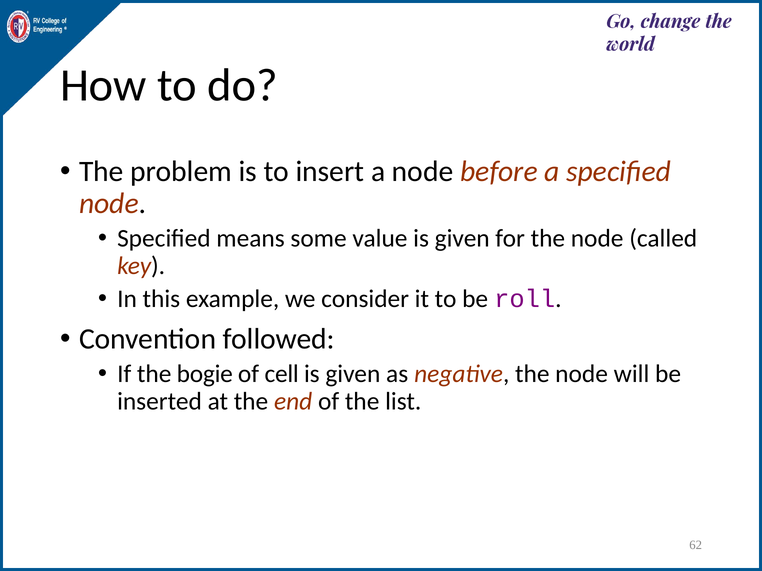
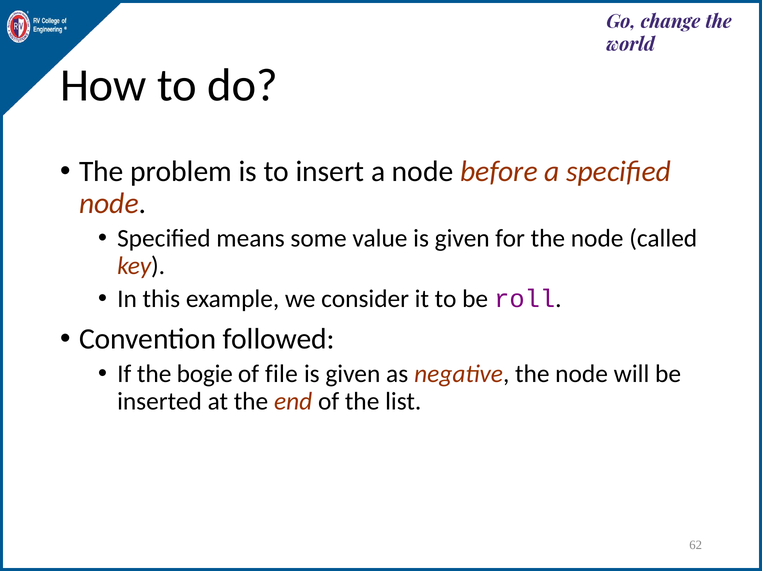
cell: cell -> file
